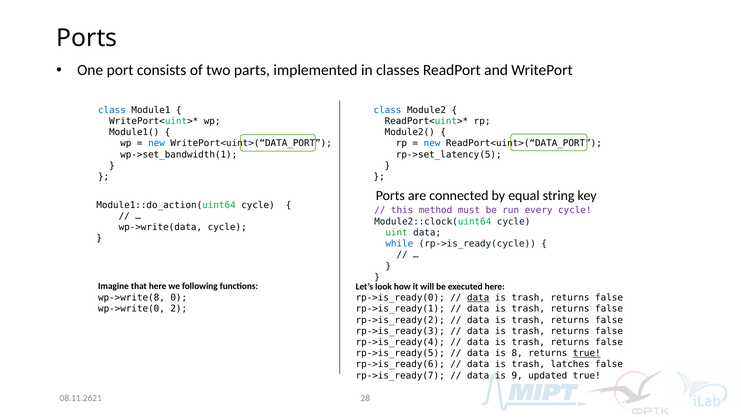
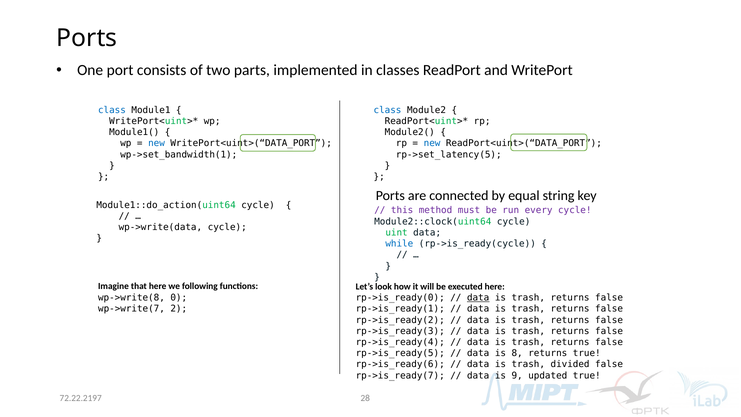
wp->write(0: wp->write(0 -> wp->write(7
true at (587, 353) underline: present -> none
latches: latches -> divided
08.11.2621: 08.11.2621 -> 72.22.2197
